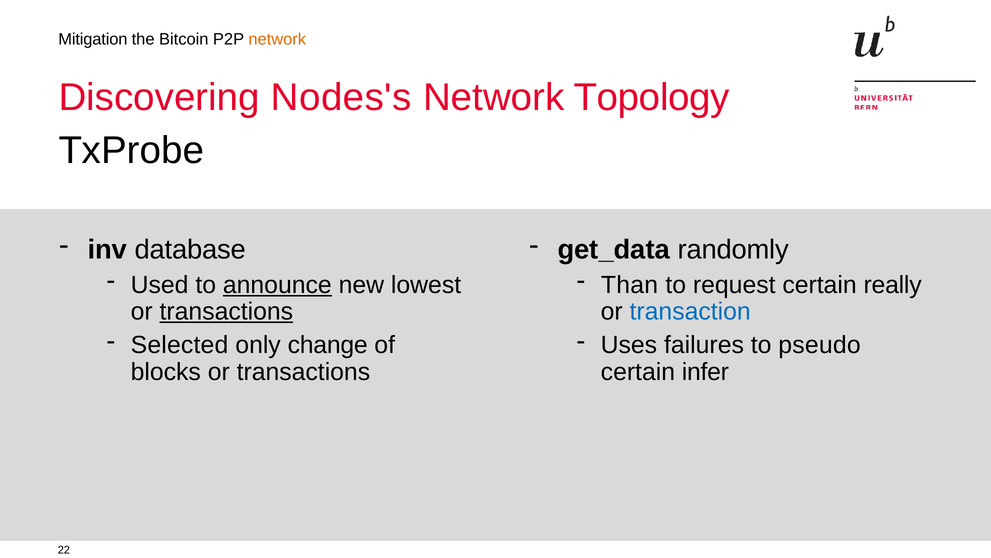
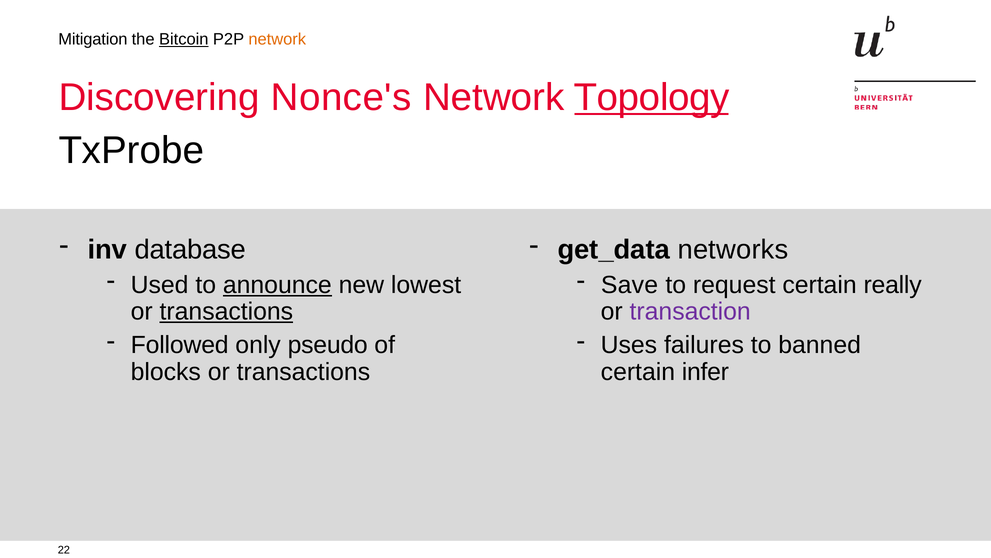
Bitcoin underline: none -> present
Nodes's: Nodes's -> Nonce's
Topology underline: none -> present
randomly: randomly -> networks
Than: Than -> Save
transaction colour: blue -> purple
Selected: Selected -> Followed
change: change -> pseudo
pseudo: pseudo -> banned
